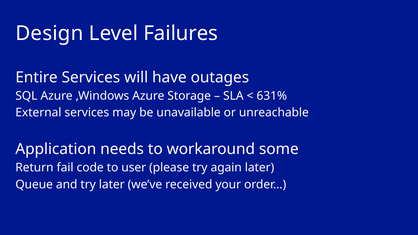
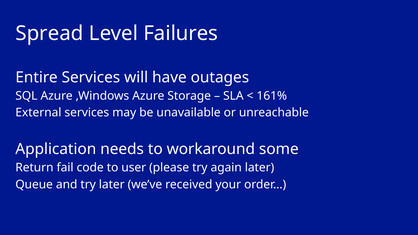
Design: Design -> Spread
631%: 631% -> 161%
